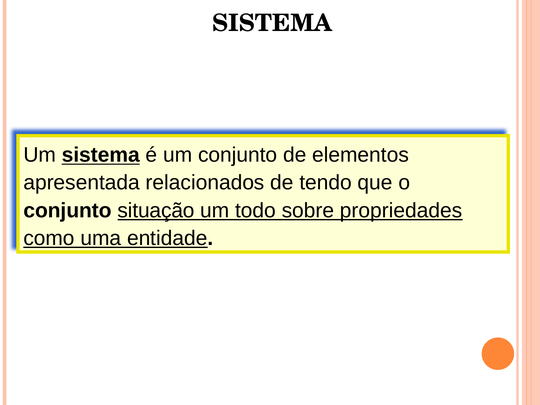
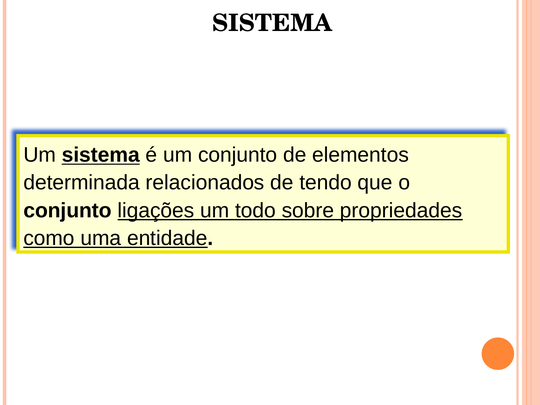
apresentada: apresentada -> determinada
situação: situação -> ligações
